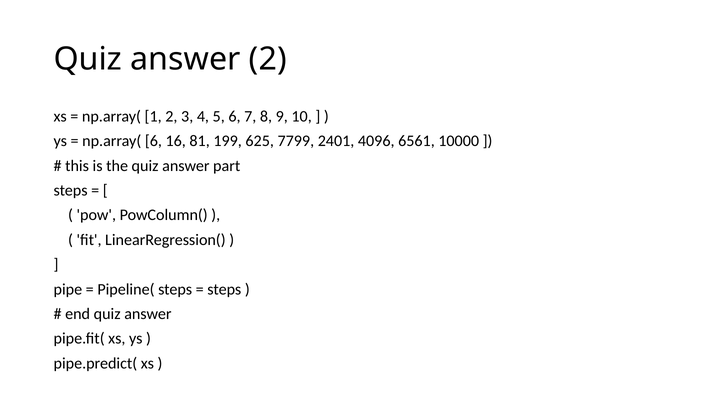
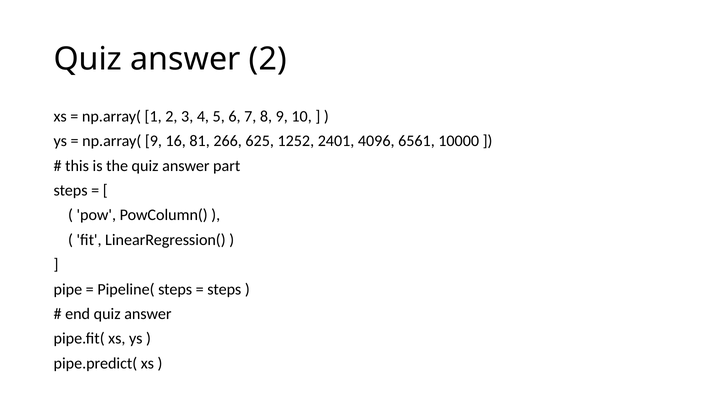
np.array( 6: 6 -> 9
199: 199 -> 266
7799: 7799 -> 1252
